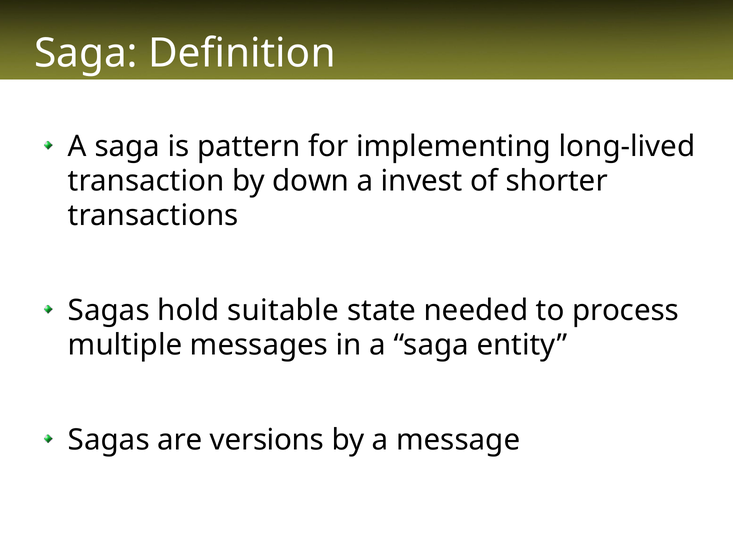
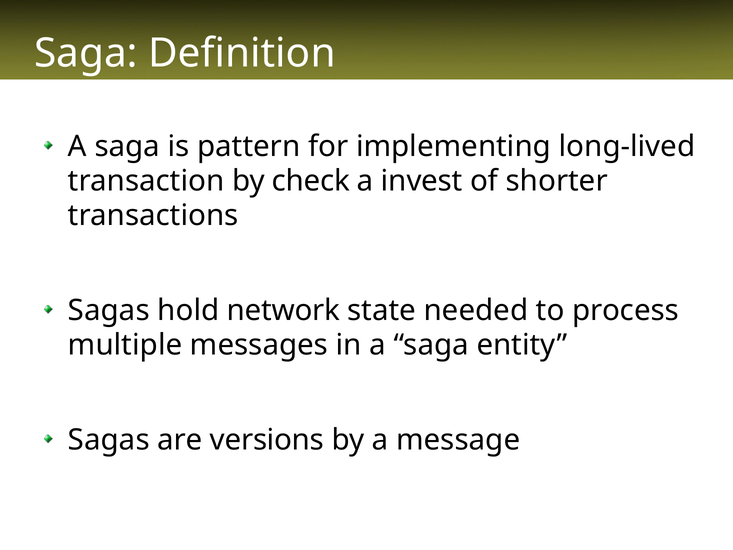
down: down -> check
suitable: suitable -> network
